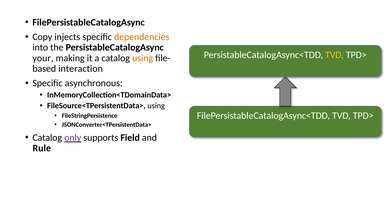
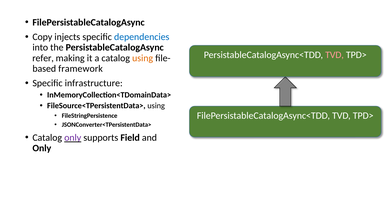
dependencies colour: orange -> blue
TVD at (334, 55) colour: yellow -> pink
your: your -> refer
interaction: interaction -> framework
asynchronous: asynchronous -> infrastructure
Rule at (42, 148): Rule -> Only
